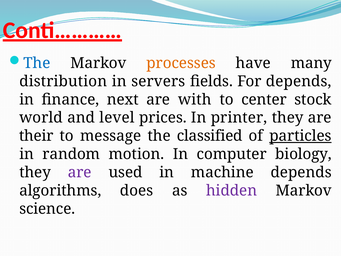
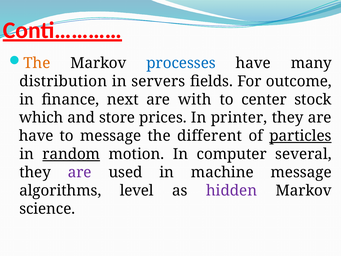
The at (37, 63) colour: blue -> orange
processes colour: orange -> blue
For depends: depends -> outcome
world: world -> which
level: level -> store
their at (36, 136): their -> have
classified: classified -> different
random underline: none -> present
biology: biology -> several
machine depends: depends -> message
does: does -> level
